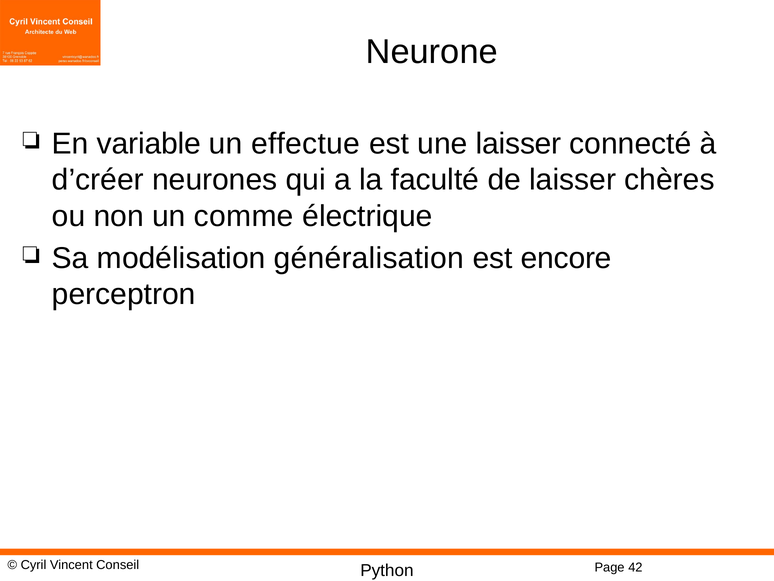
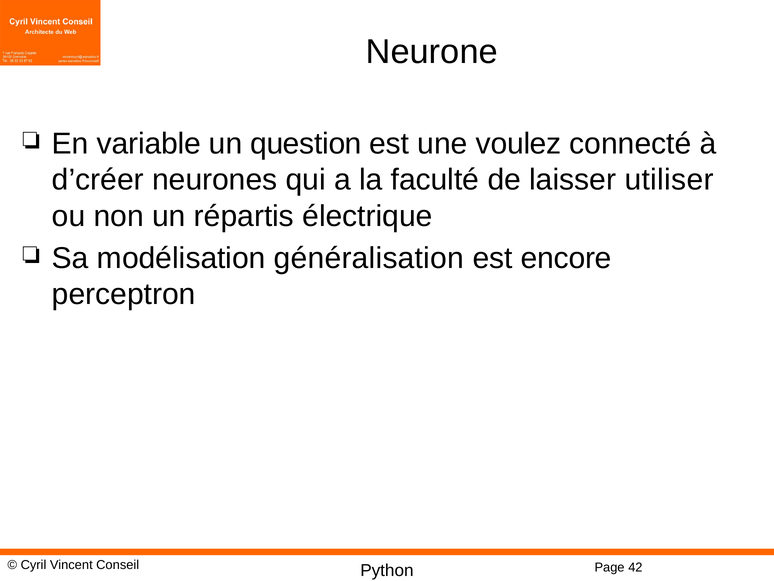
effectue: effectue -> question
une laisser: laisser -> voulez
chères: chères -> utiliser
comme: comme -> répartis
